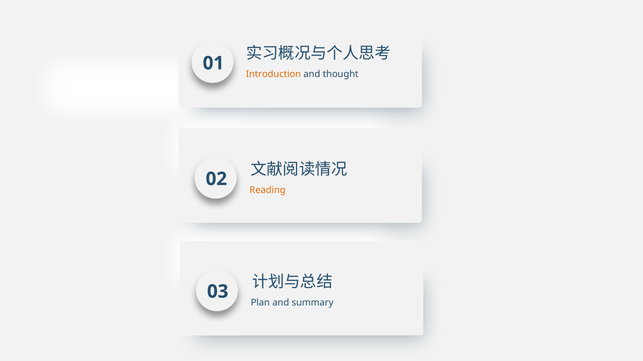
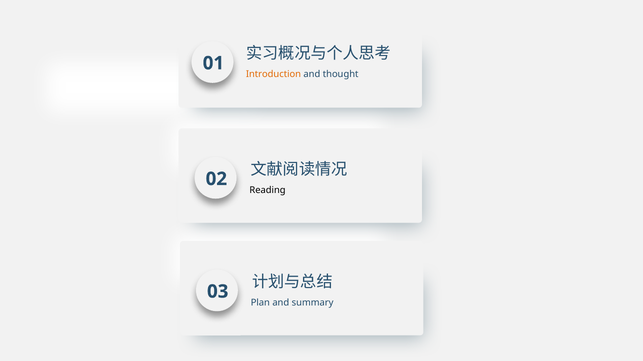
Reading colour: orange -> black
